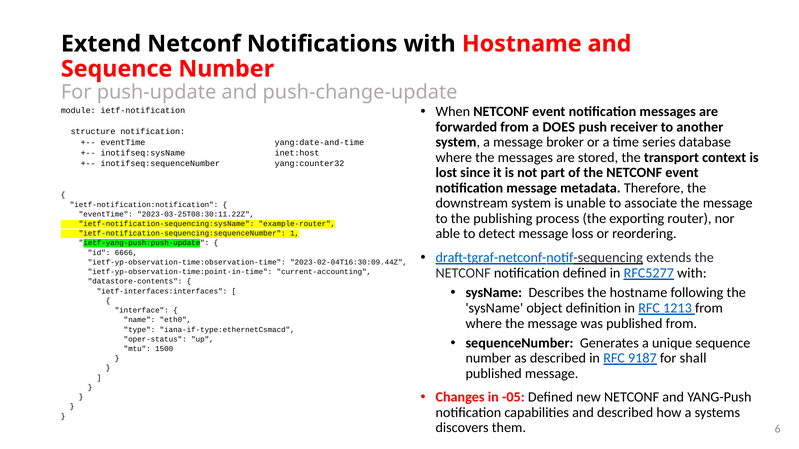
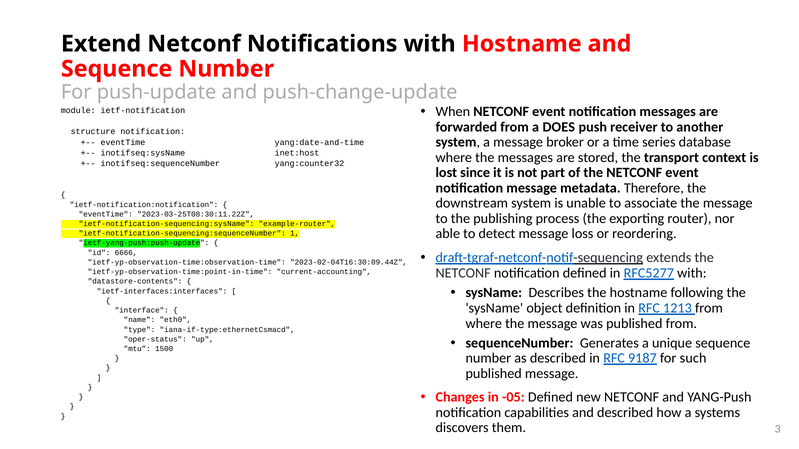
shall: shall -> such
6: 6 -> 3
